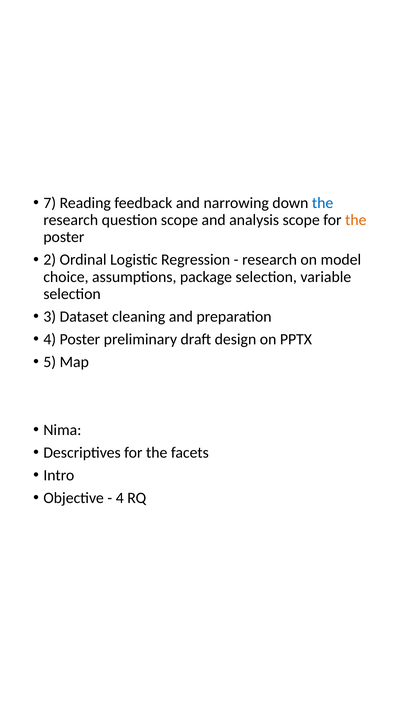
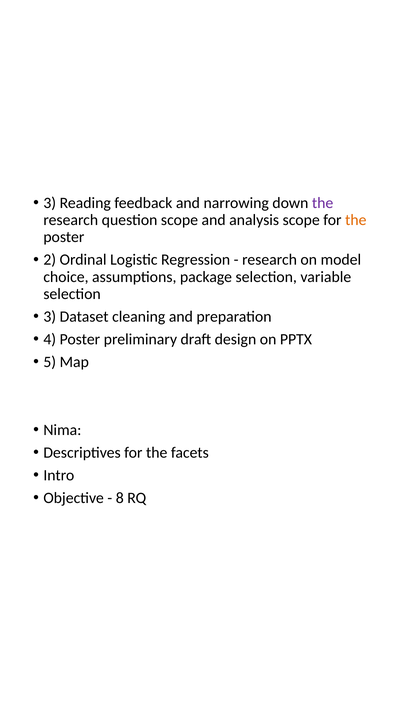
7 at (50, 203): 7 -> 3
the at (323, 203) colour: blue -> purple
4 at (120, 497): 4 -> 8
